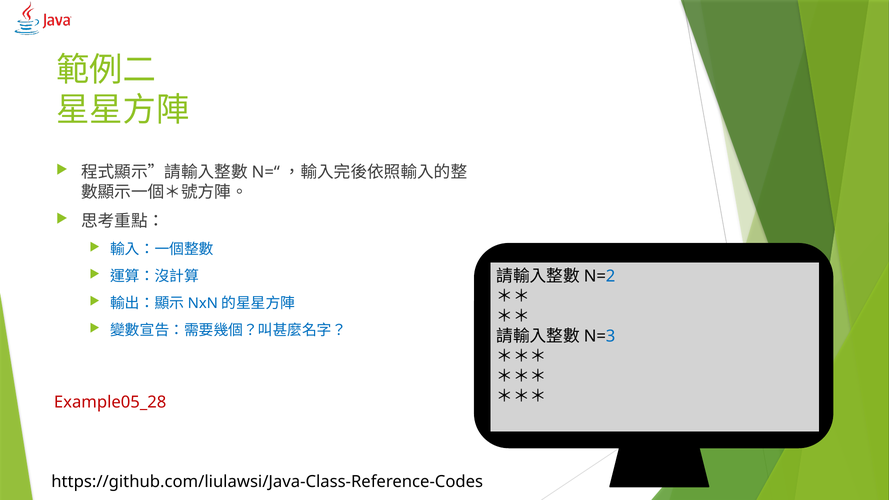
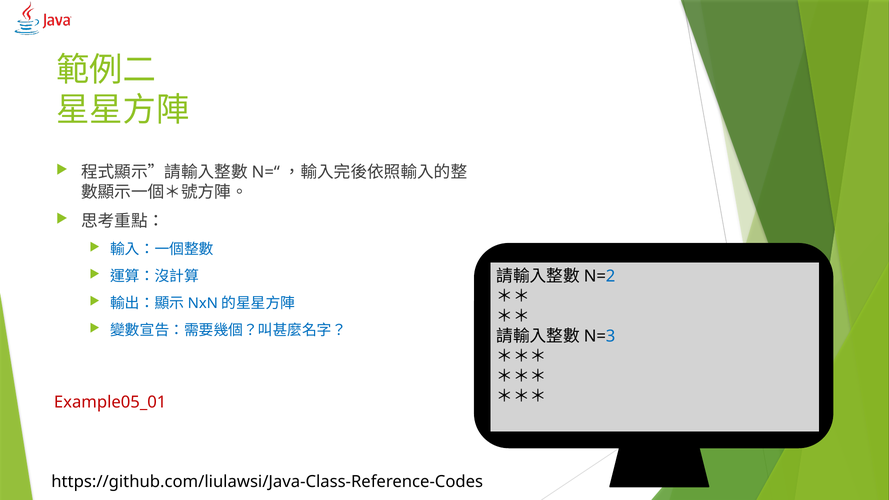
Example05_28: Example05_28 -> Example05_01
